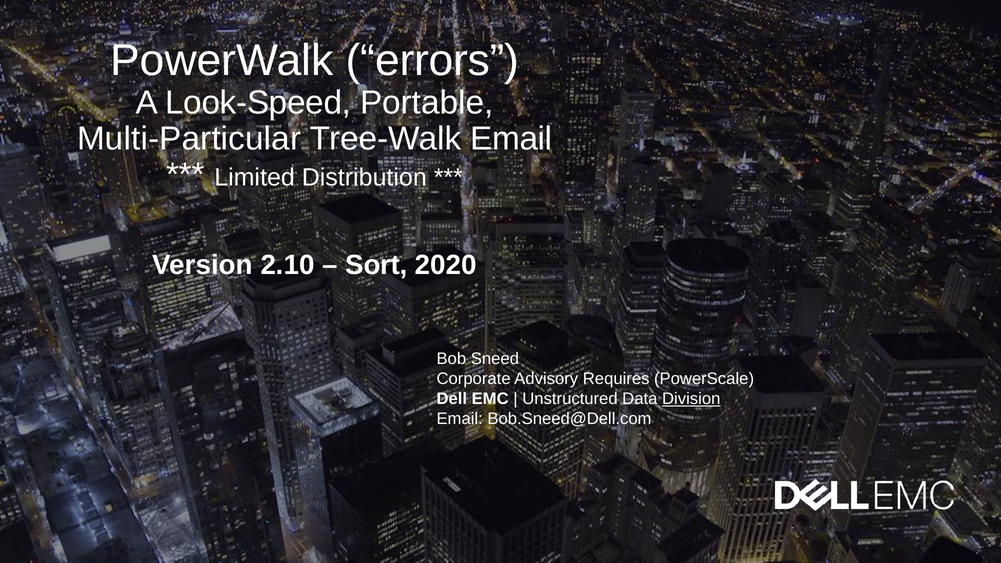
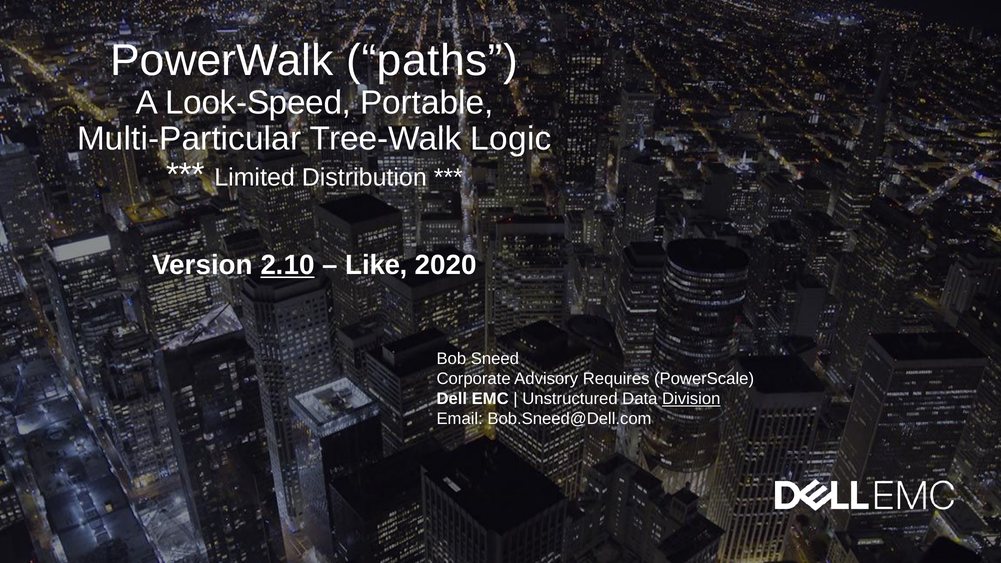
errors: errors -> paths
Tree-Walk Email: Email -> Logic
2.10 underline: none -> present
Sort: Sort -> Like
